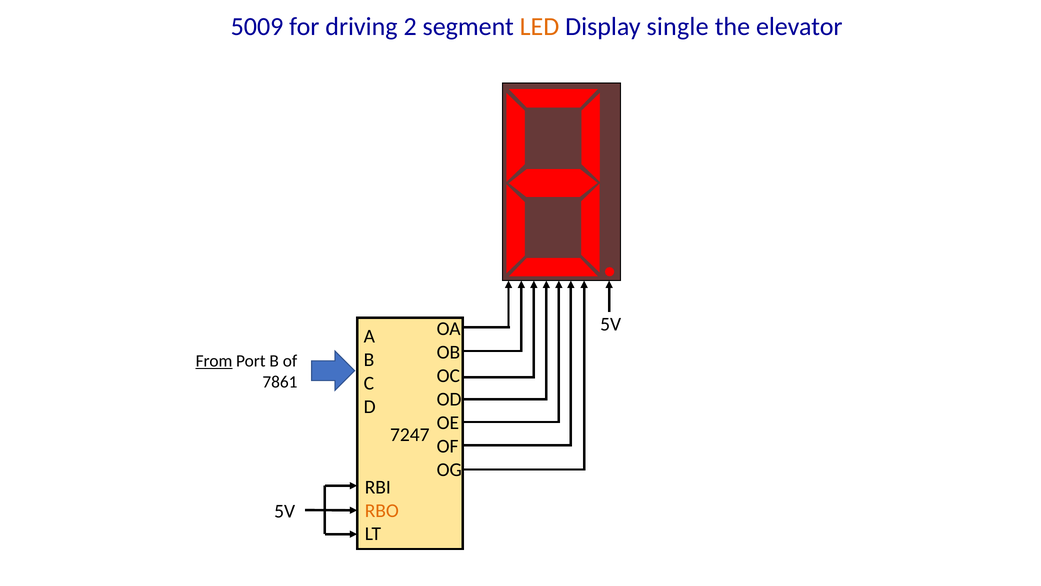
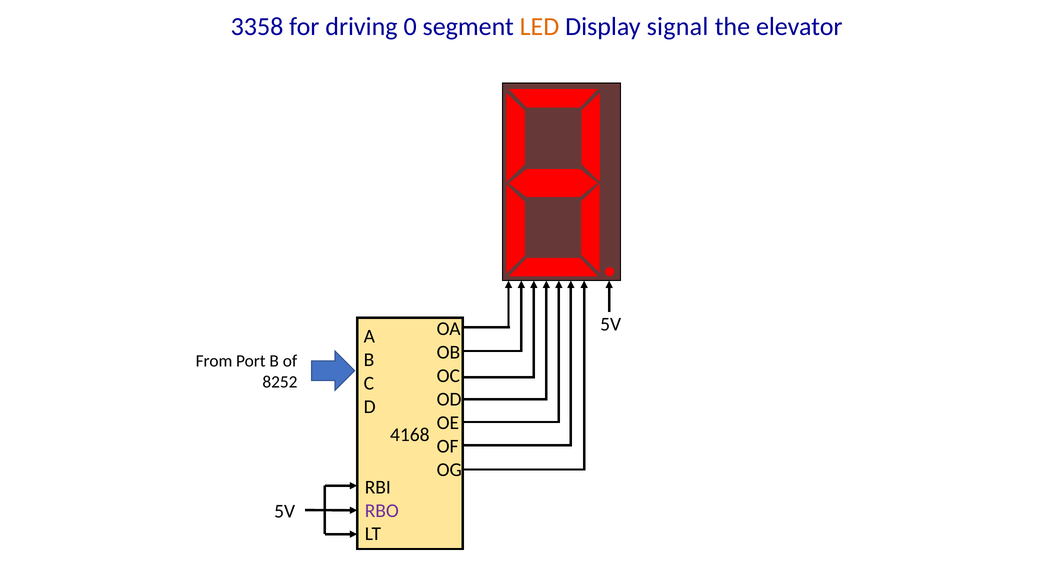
5009: 5009 -> 3358
2: 2 -> 0
single: single -> signal
From underline: present -> none
7861: 7861 -> 8252
7247: 7247 -> 4168
RBO colour: orange -> purple
